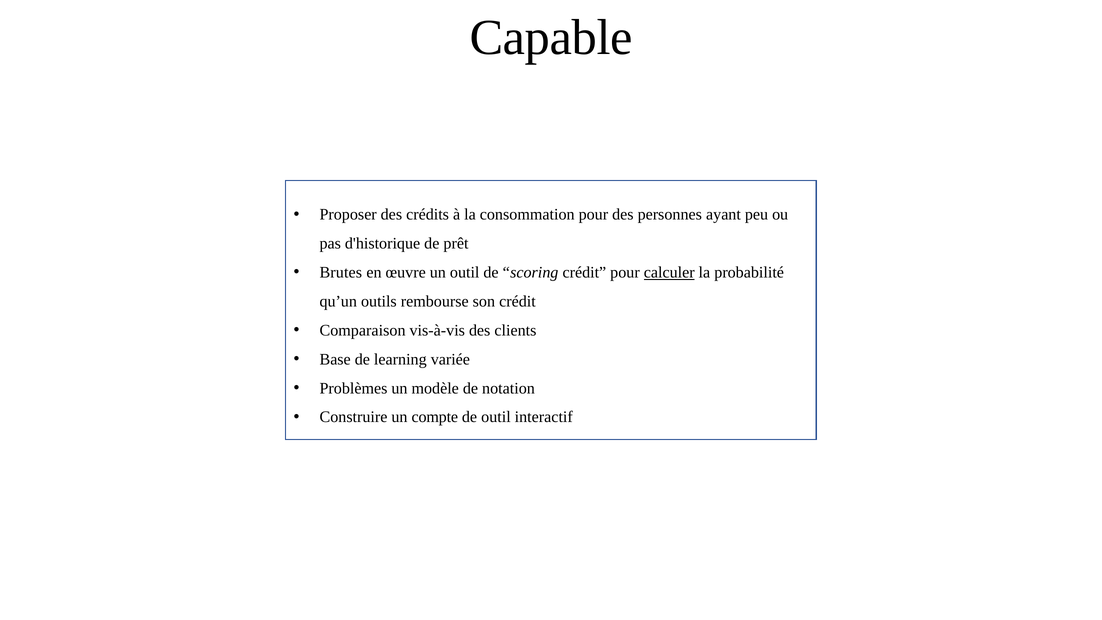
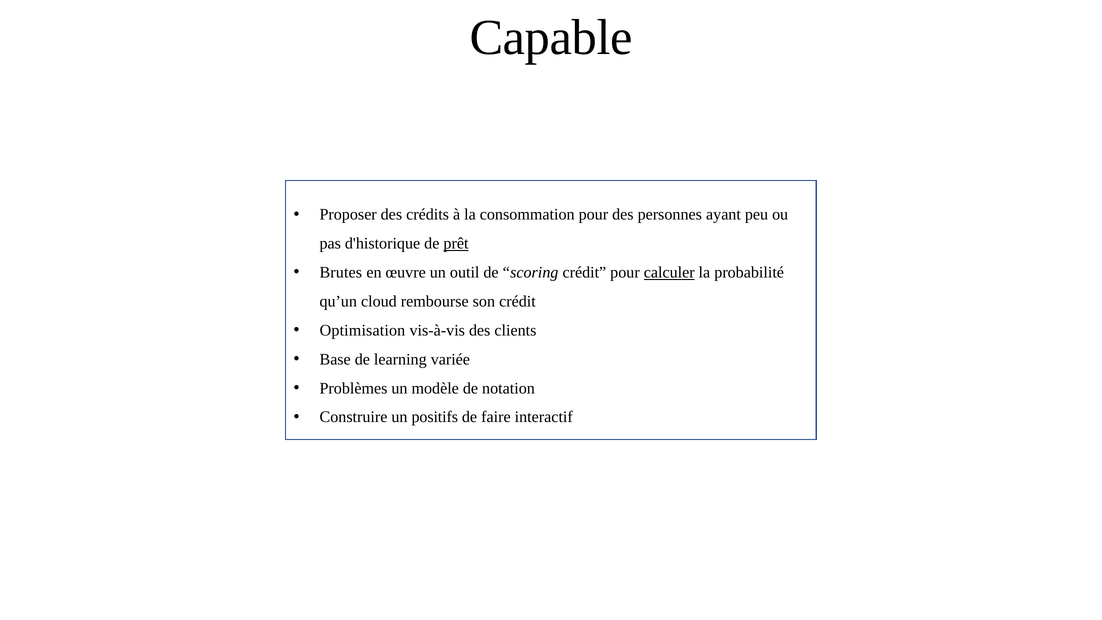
prêt underline: none -> present
outils: outils -> cloud
Comparaison: Comparaison -> Optimisation
compte: compte -> positifs
de outil: outil -> faire
